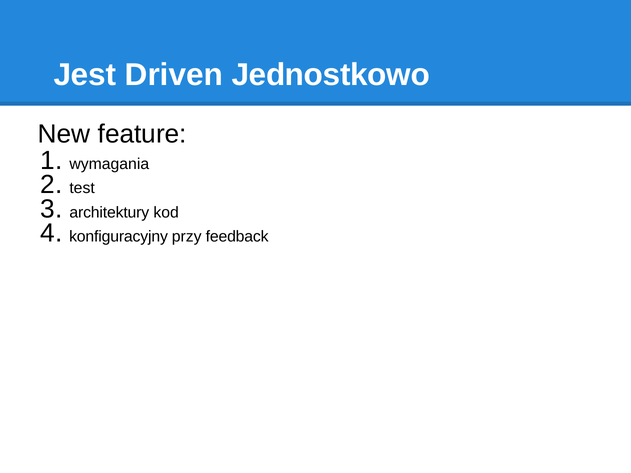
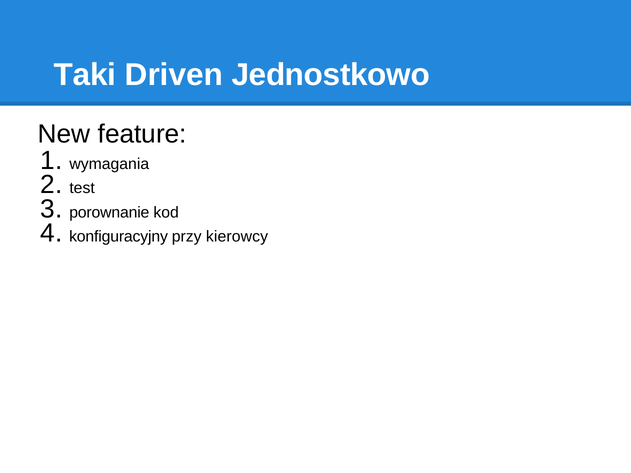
Jest: Jest -> Taki
architektury: architektury -> porownanie
feedback: feedback -> kierowcy
